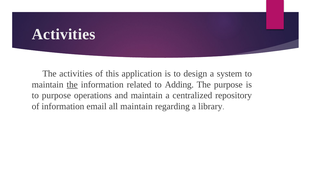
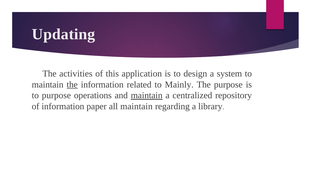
Activities at (64, 34): Activities -> Updating
Adding: Adding -> Mainly
maintain at (147, 95) underline: none -> present
email: email -> paper
